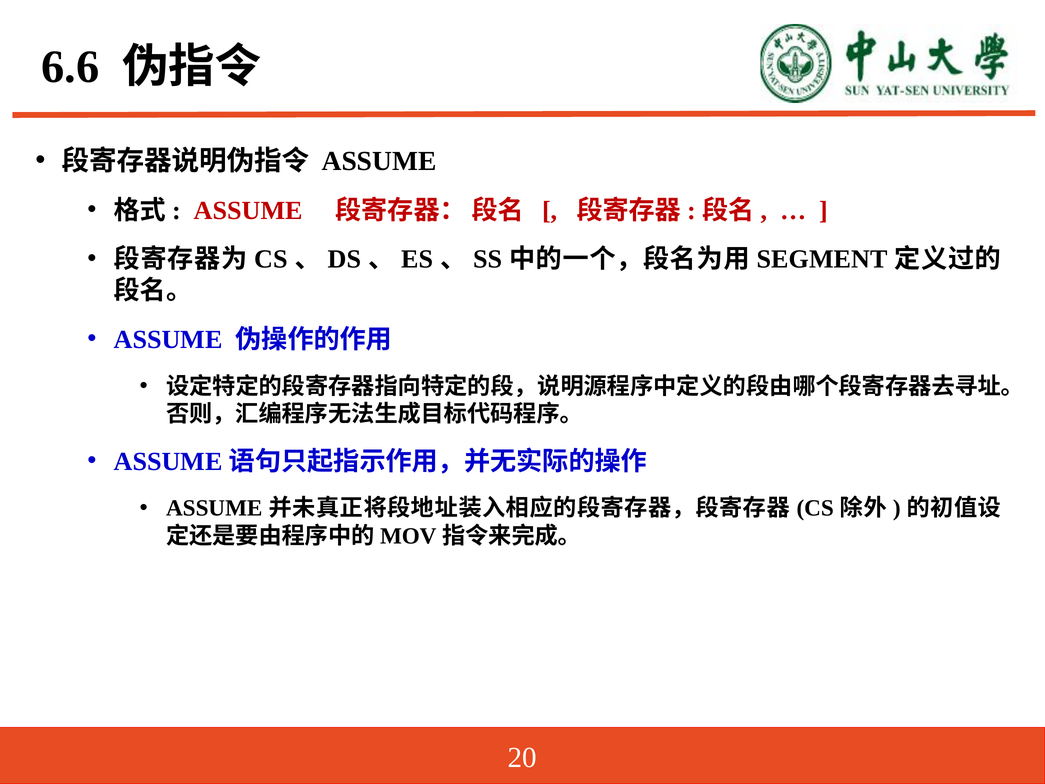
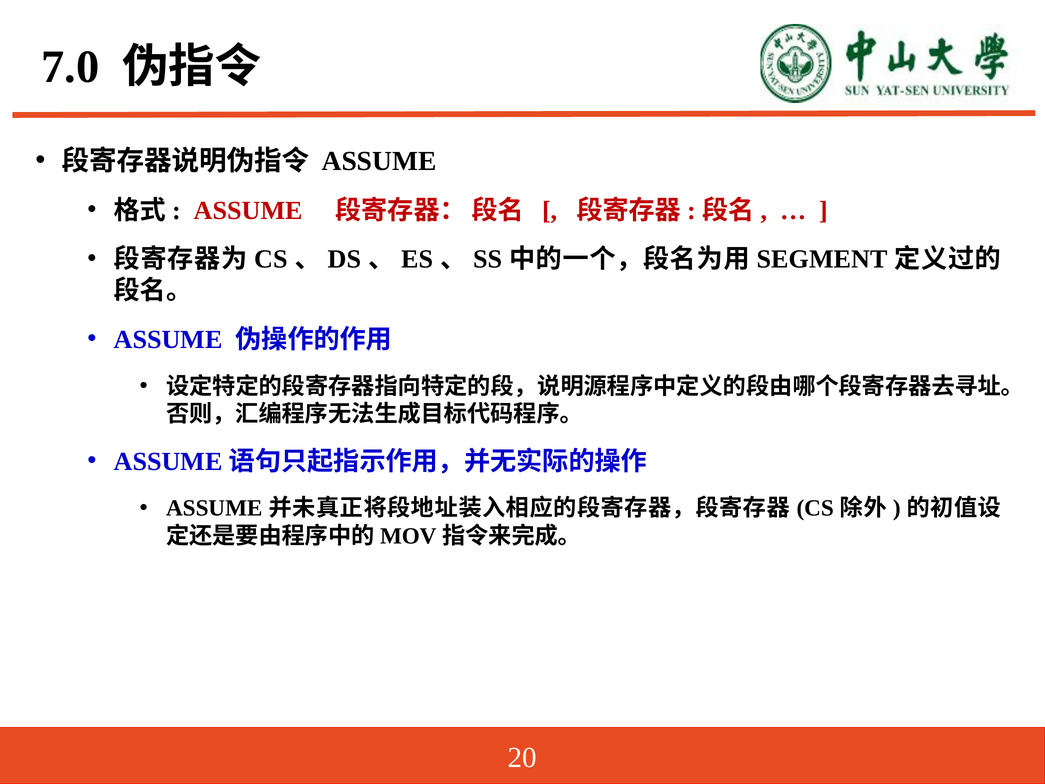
6.6: 6.6 -> 7.0
